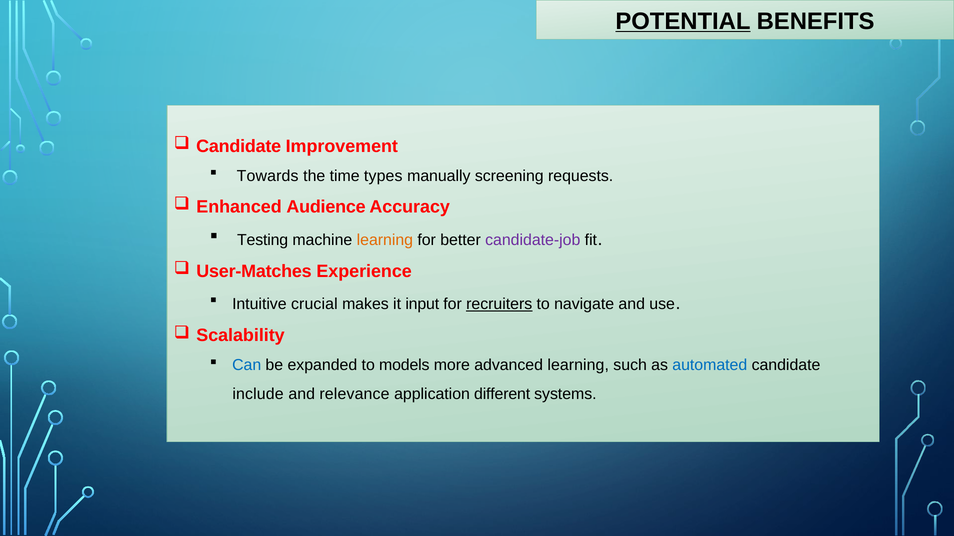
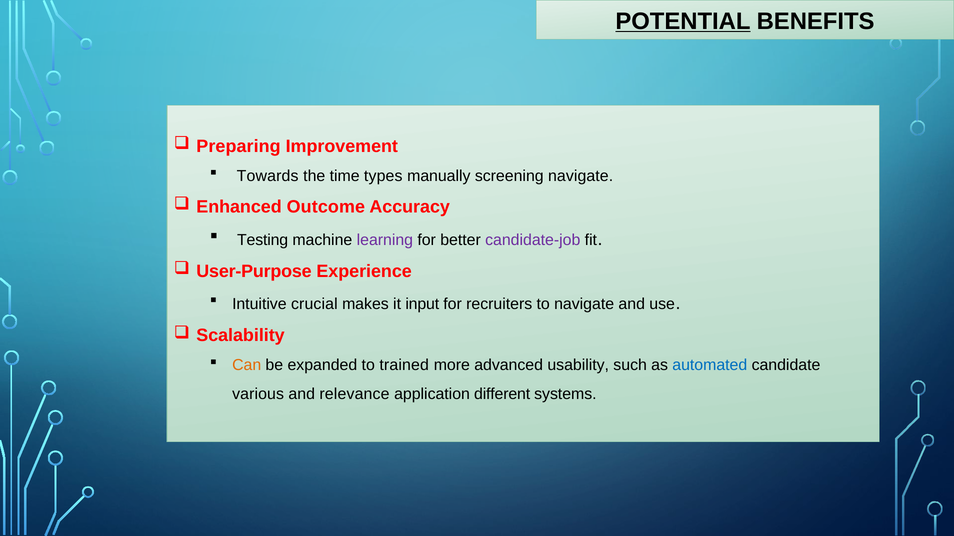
Candidate at (239, 146): Candidate -> Preparing
screening requests: requests -> navigate
Audience: Audience -> Outcome
learning at (385, 240) colour: orange -> purple
User-Matches: User-Matches -> User-Purpose
recruiters underline: present -> none
Can colour: blue -> orange
models: models -> trained
advanced learning: learning -> usability
include: include -> various
